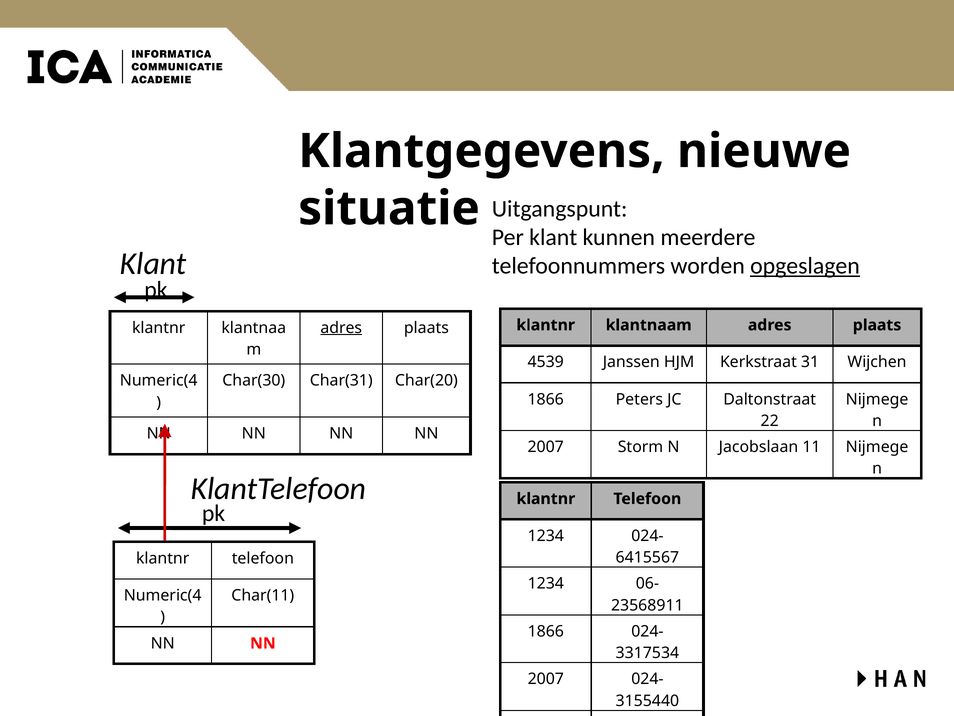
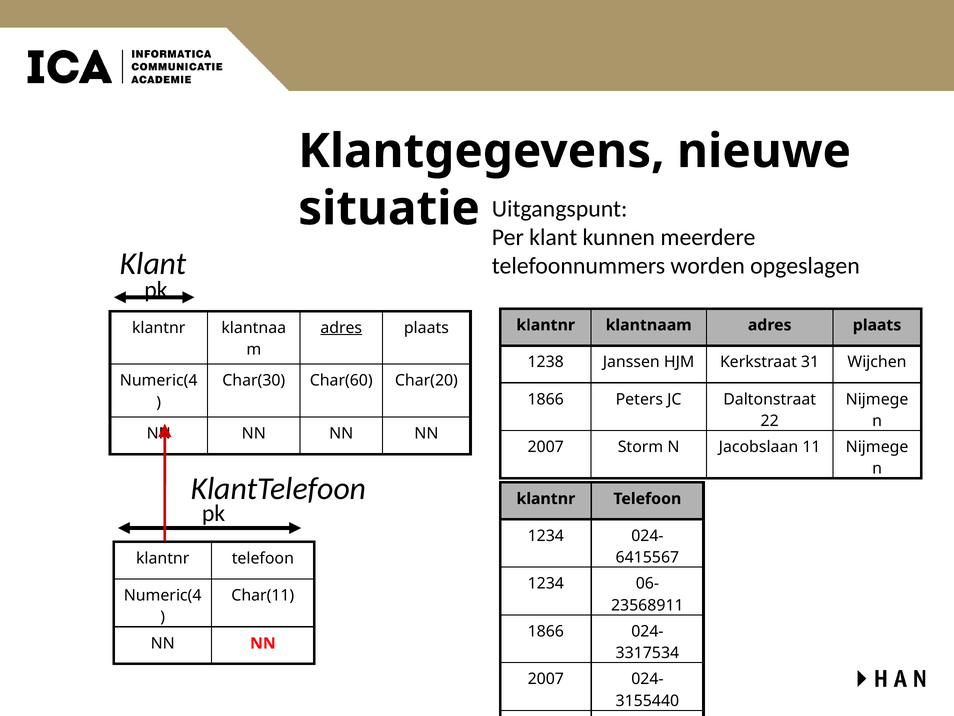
opgeslagen underline: present -> none
4539: 4539 -> 1238
Char(31: Char(31 -> Char(60
